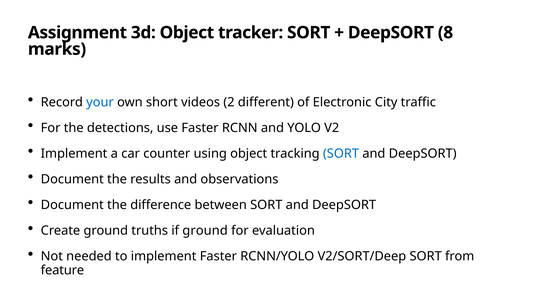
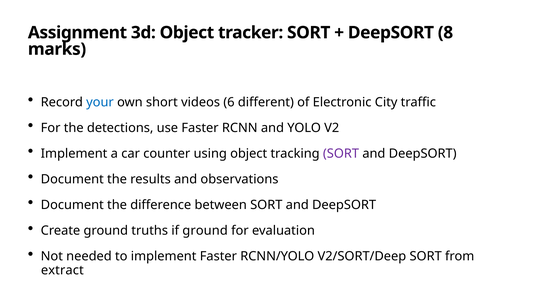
2: 2 -> 6
SORT at (341, 154) colour: blue -> purple
feature: feature -> extract
